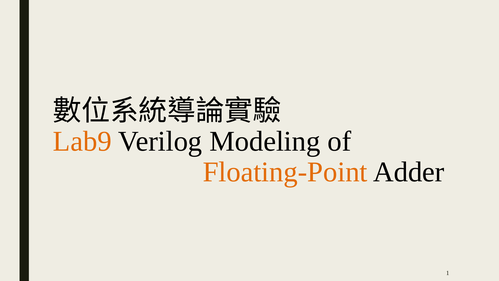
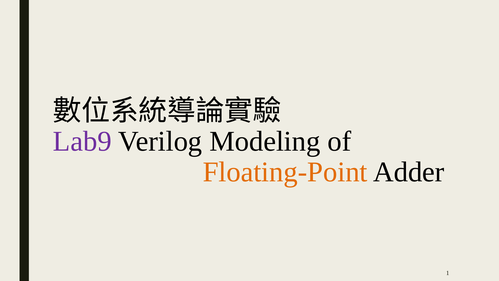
Lab9 colour: orange -> purple
